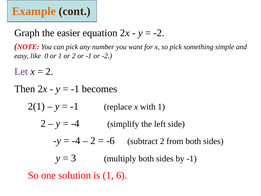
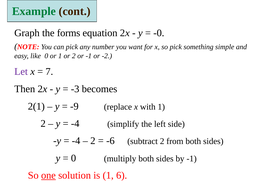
Example colour: orange -> green
easier: easier -> forms
-2 at (159, 33): -2 -> -0
2 at (49, 72): 2 -> 7
-1 at (75, 89): -1 -> -3
-1 at (74, 106): -1 -> -9
3 at (74, 158): 3 -> 0
one underline: none -> present
